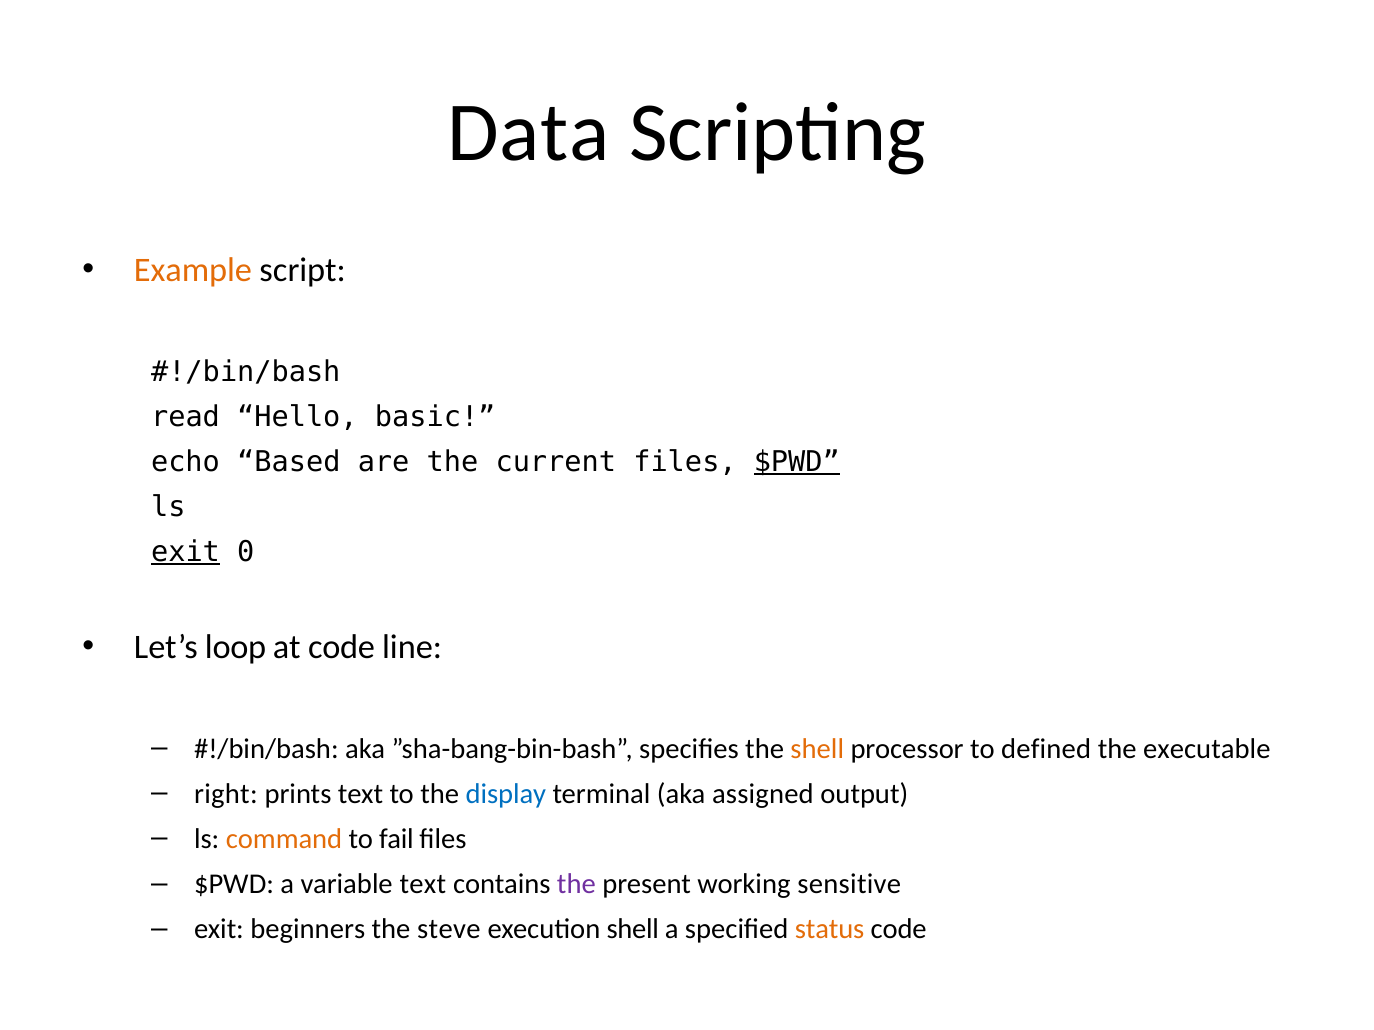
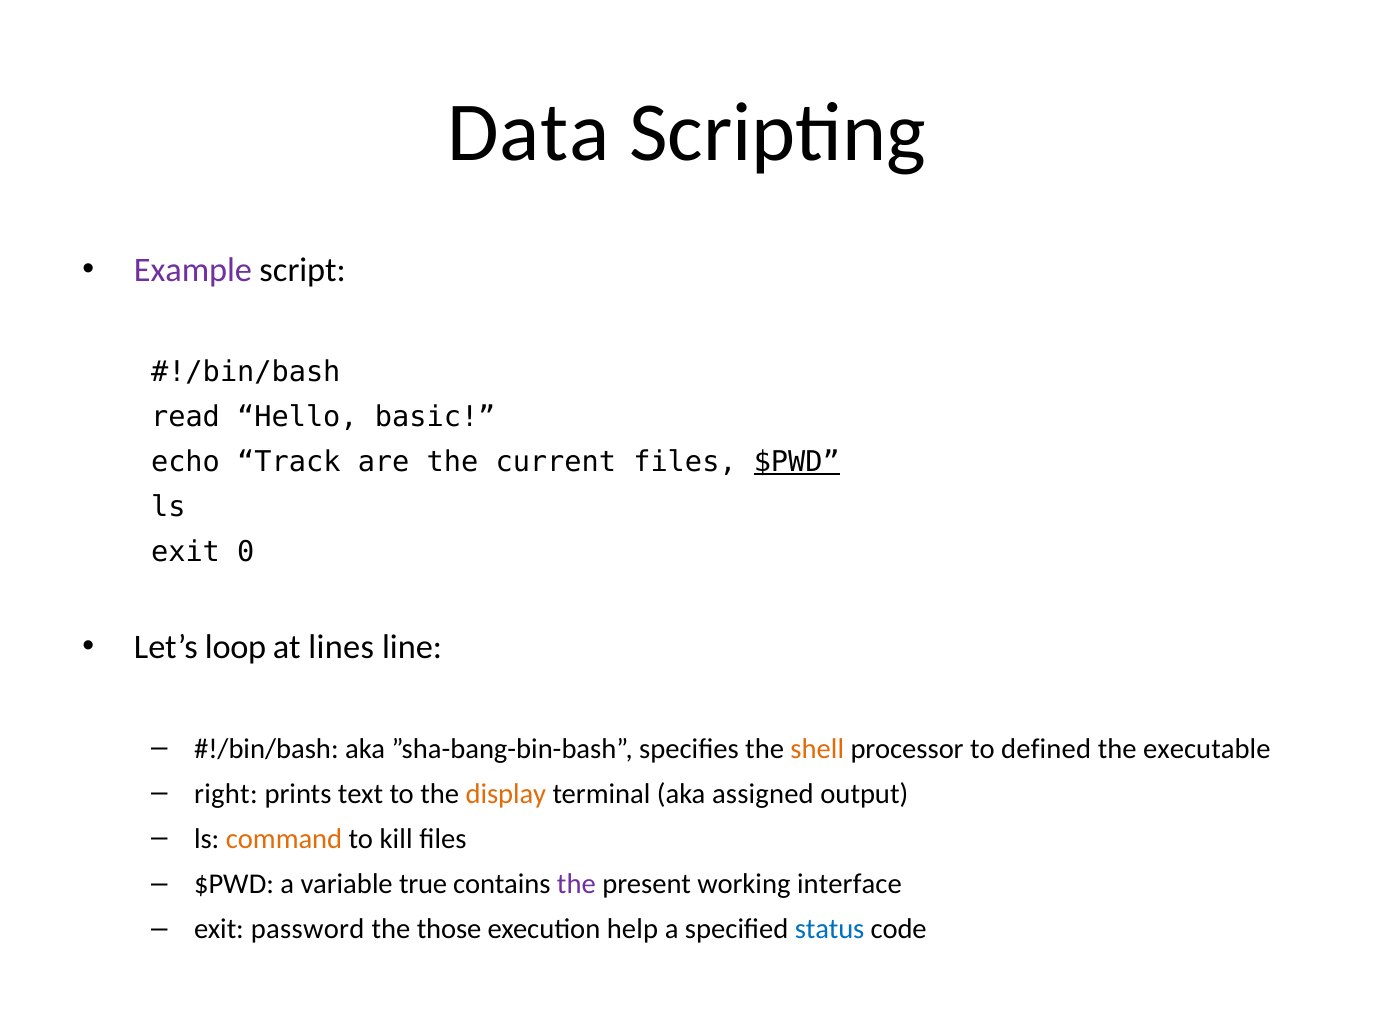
Example colour: orange -> purple
Based: Based -> Track
exit at (186, 552) underline: present -> none
at code: code -> lines
display colour: blue -> orange
fail: fail -> kill
variable text: text -> true
sensitive: sensitive -> interface
beginners: beginners -> password
steve: steve -> those
execution shell: shell -> help
status colour: orange -> blue
